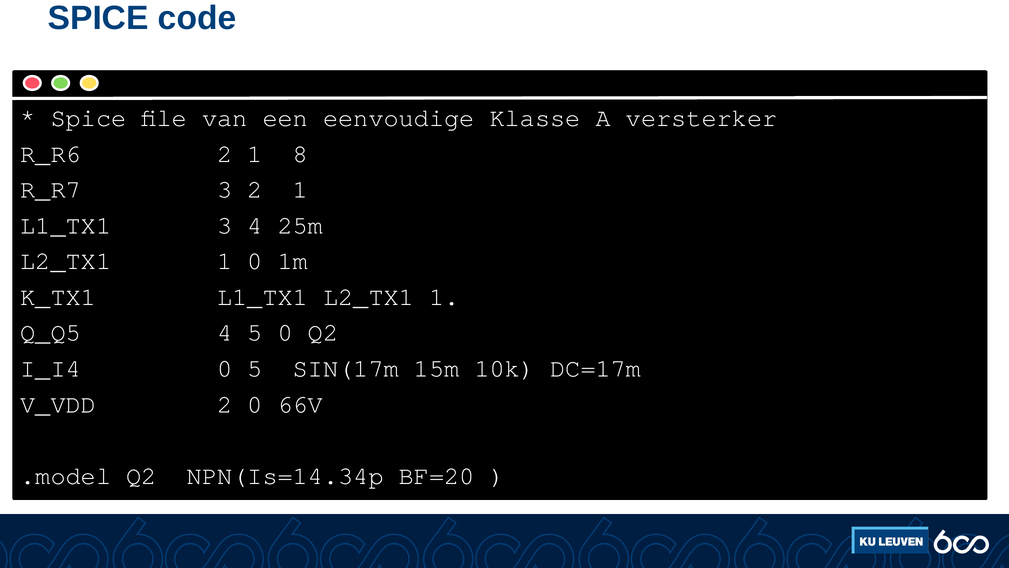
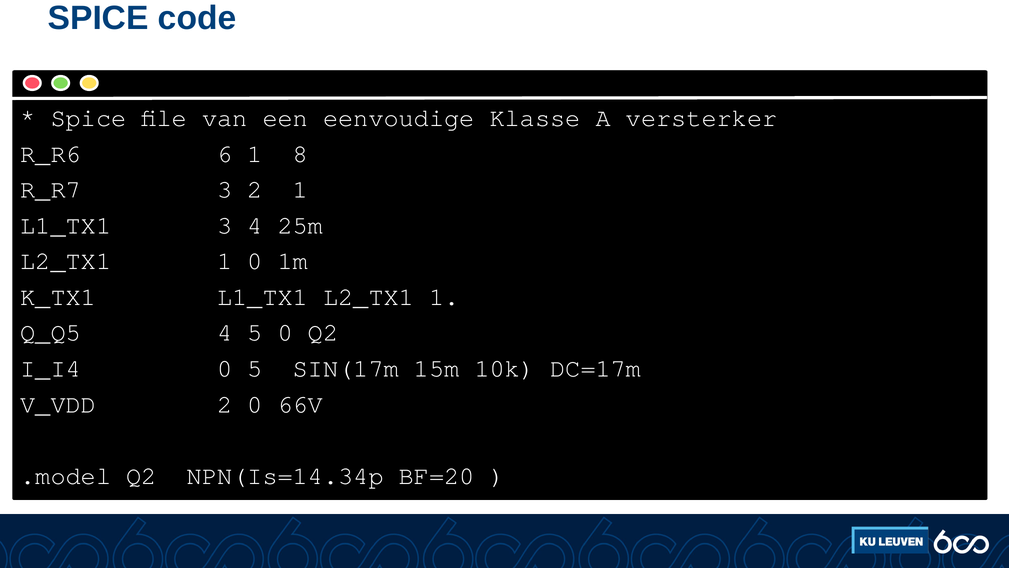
R_R6 2: 2 -> 6
